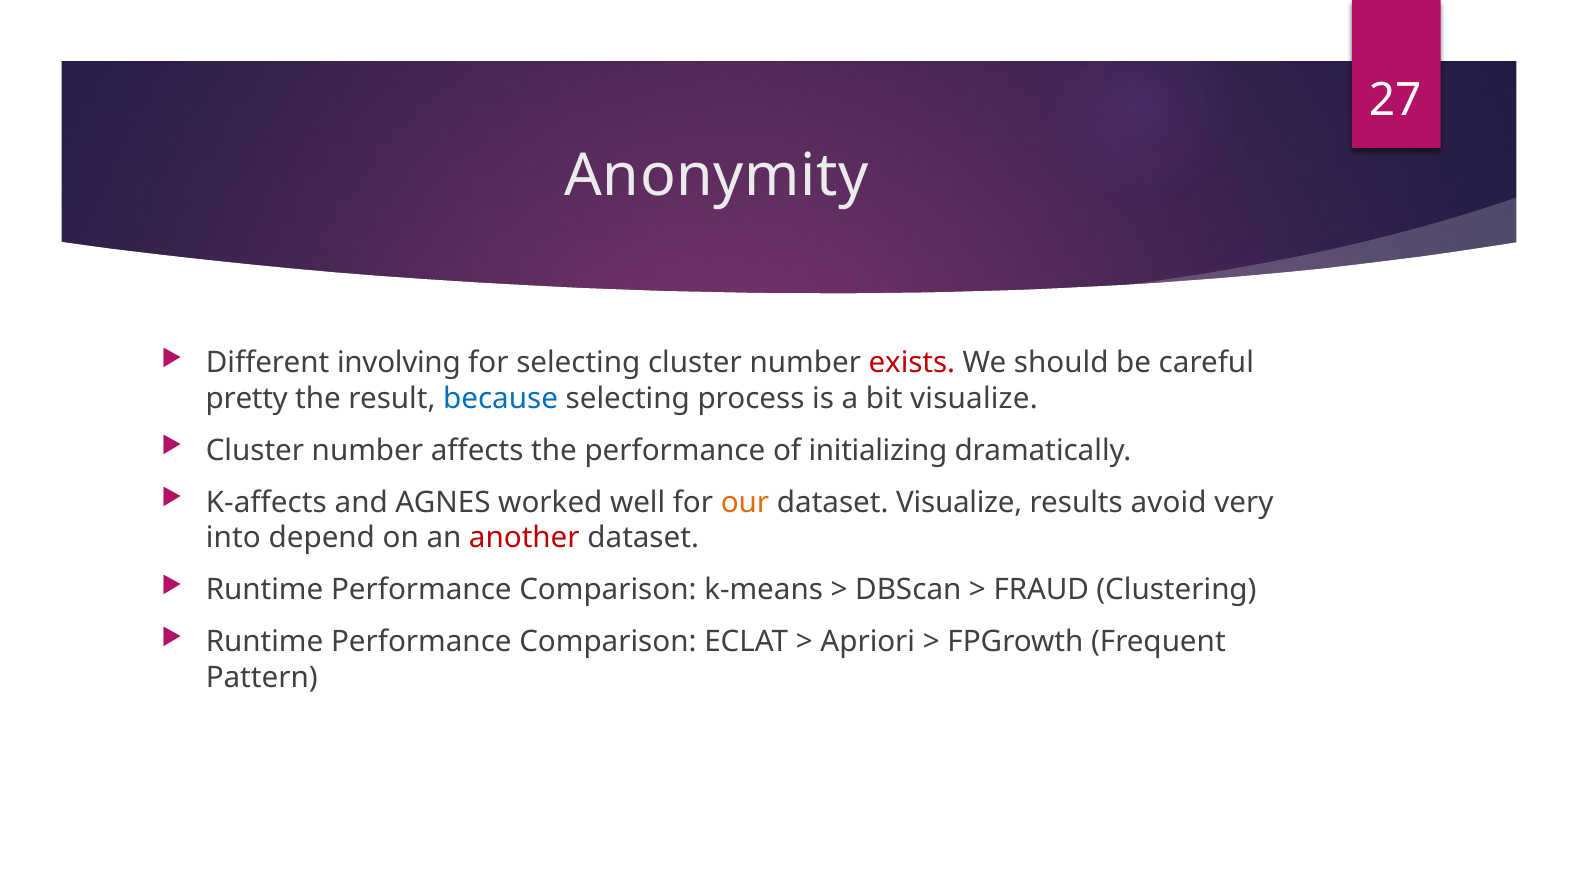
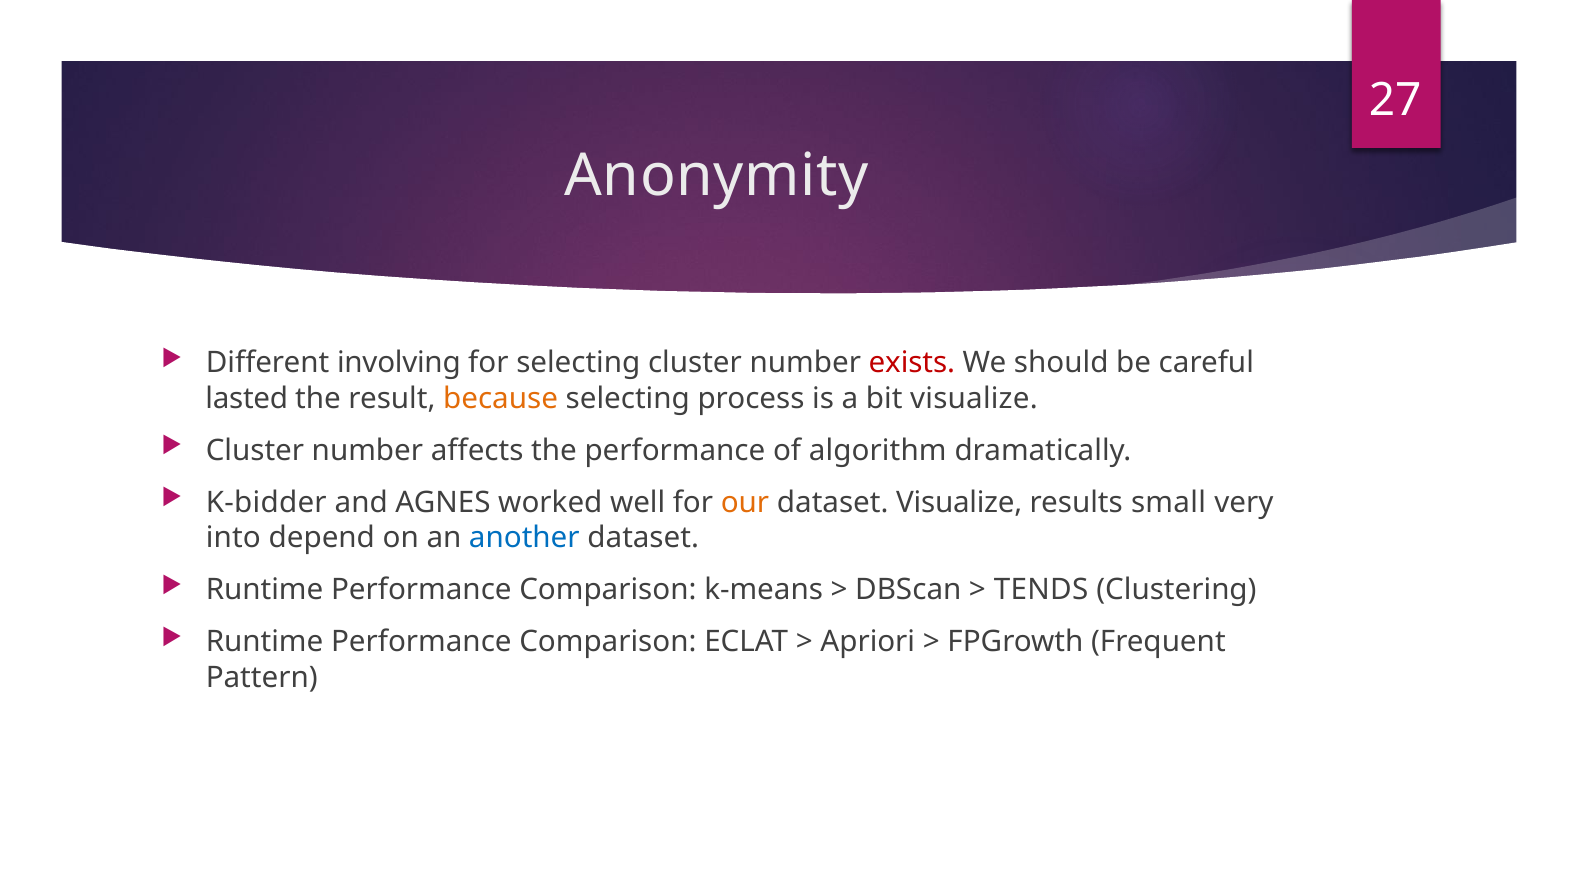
pretty: pretty -> lasted
because colour: blue -> orange
initializing: initializing -> algorithm
K-affects: K-affects -> K-bidder
avoid: avoid -> small
another colour: red -> blue
FRAUD: FRAUD -> TENDS
